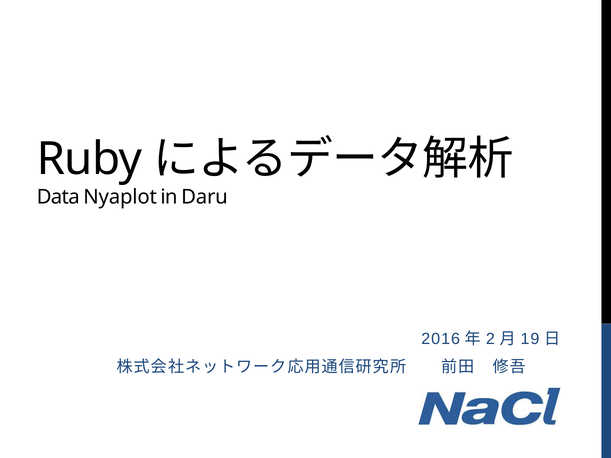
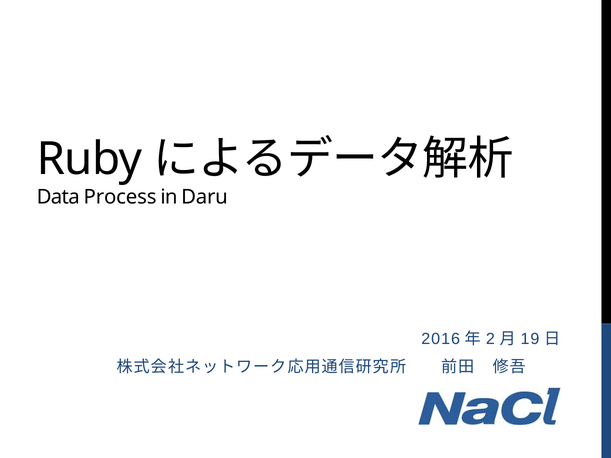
Nyaplot: Nyaplot -> Process
